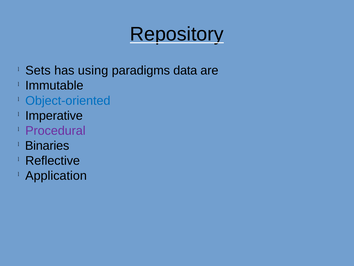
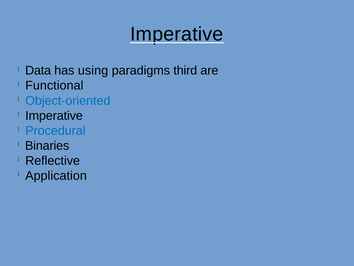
Repository at (177, 34): Repository -> Imperative
Sets: Sets -> Data
data: data -> third
Immutable: Immutable -> Functional
Procedural colour: purple -> blue
